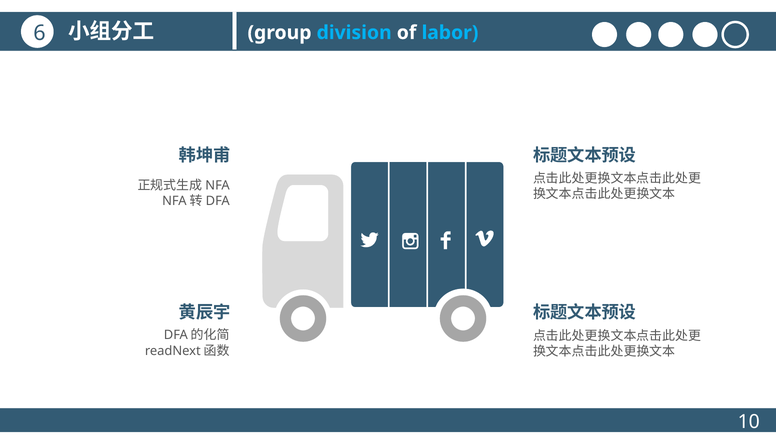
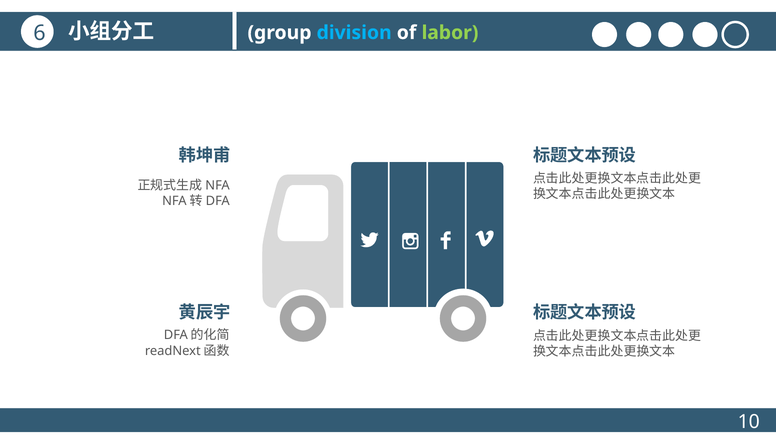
labor colour: light blue -> light green
